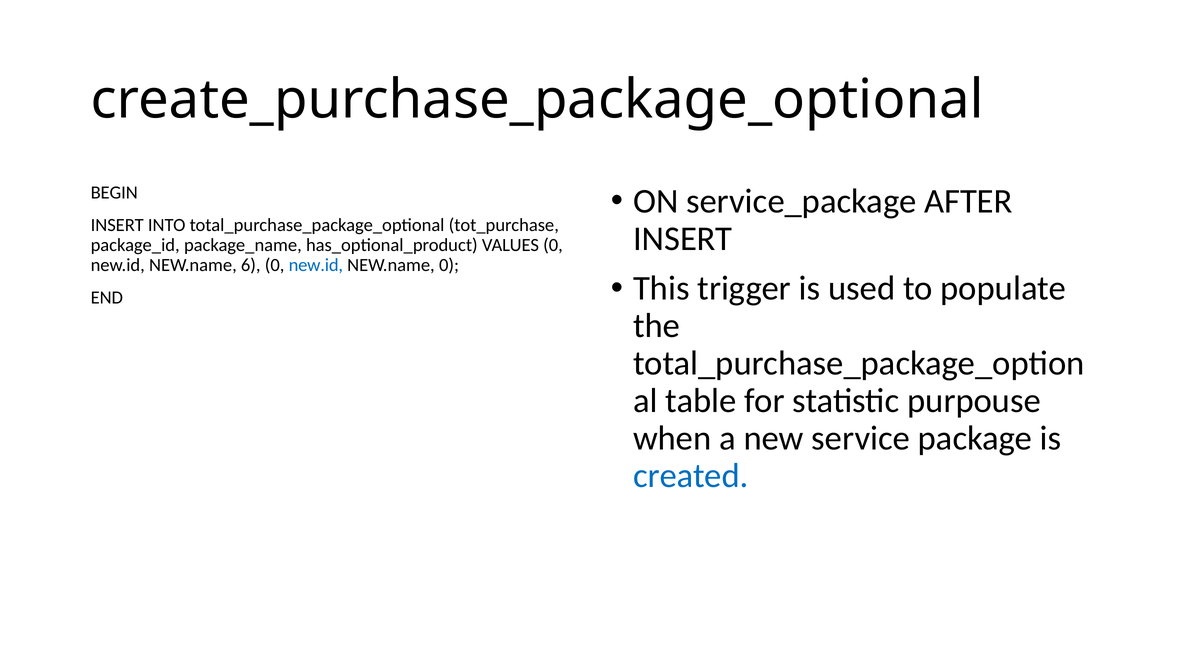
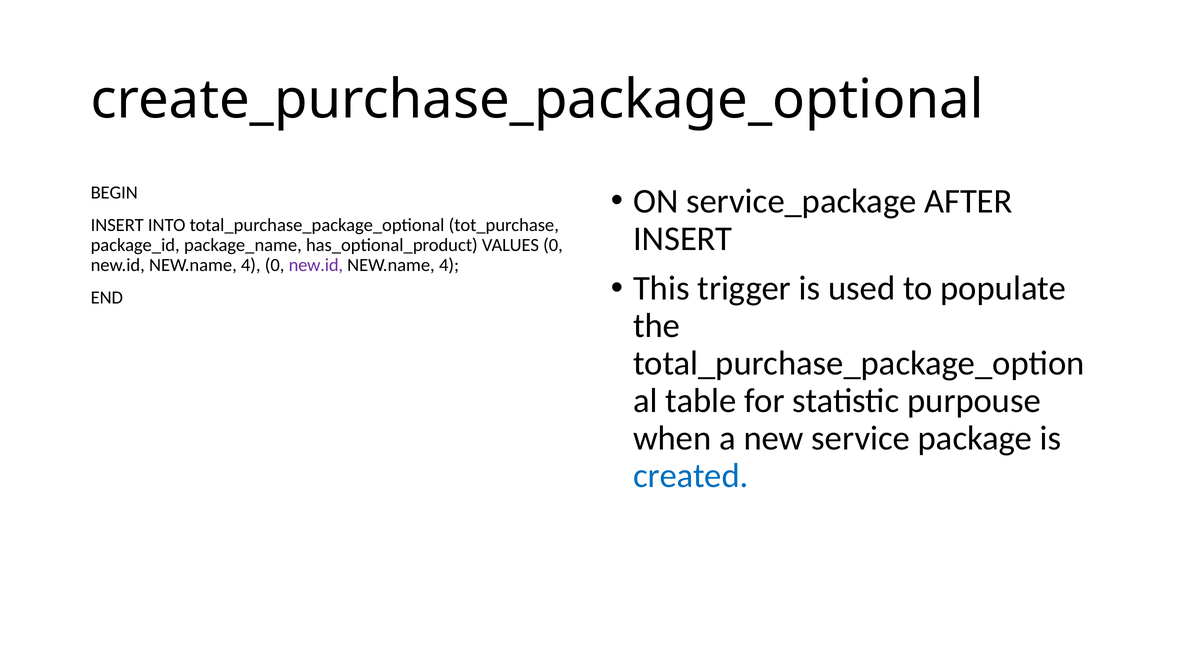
6 at (251, 265): 6 -> 4
new.id at (316, 265) colour: blue -> purple
0 at (449, 265): 0 -> 4
